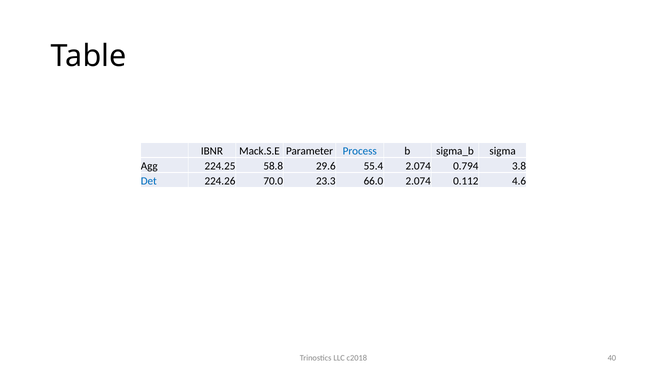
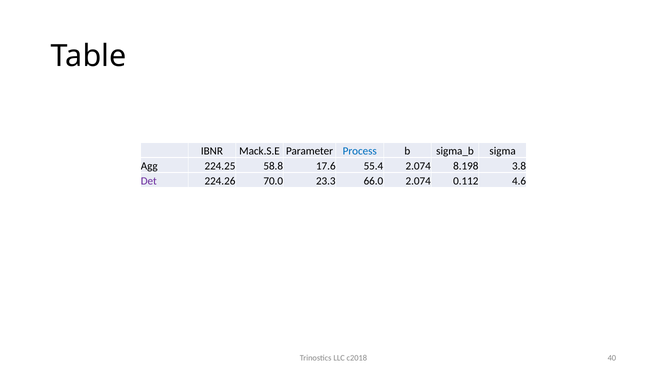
29.6: 29.6 -> 17.6
0.794: 0.794 -> 8.198
Det colour: blue -> purple
